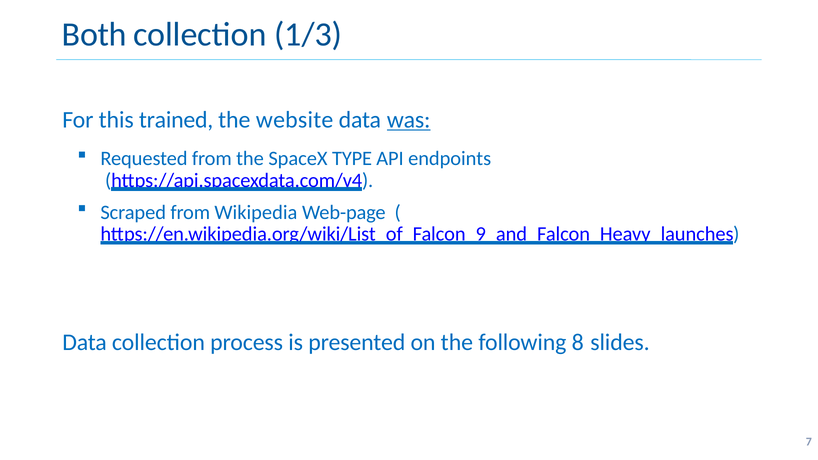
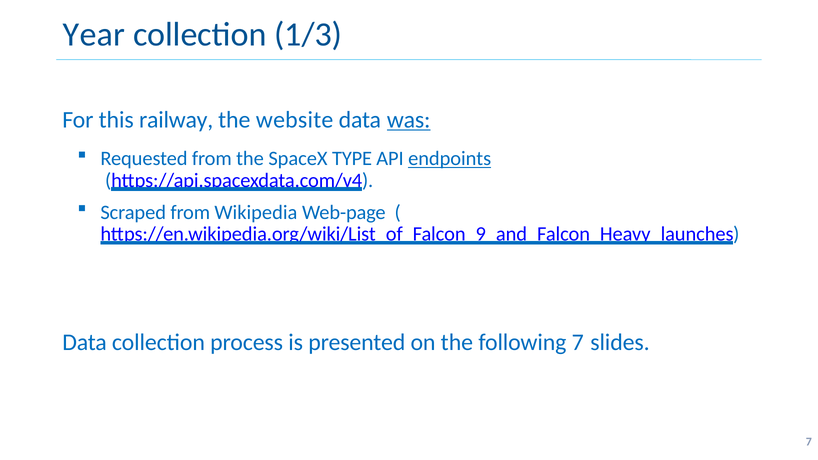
Both: Both -> Year
trained: trained -> railway
endpoints underline: none -> present
following 8: 8 -> 7
